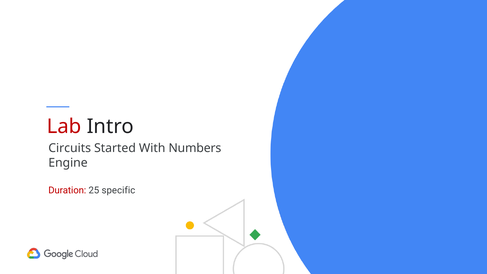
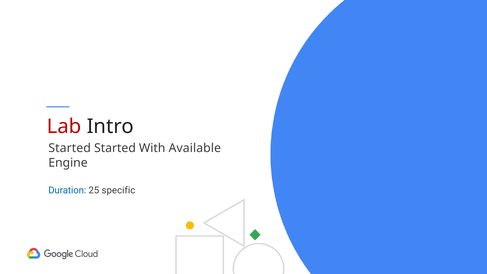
Circuits at (70, 148): Circuits -> Started
Numbers: Numbers -> Available
Duration colour: red -> blue
